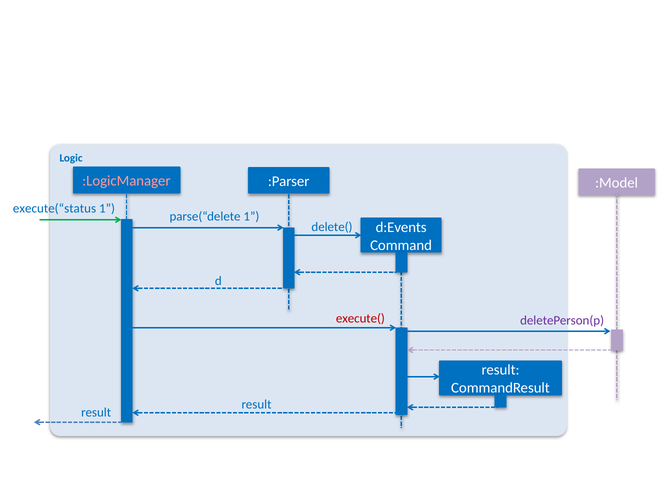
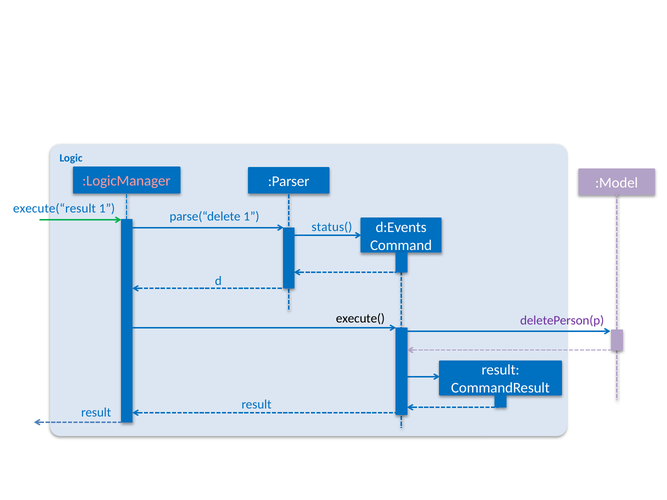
execute(“status: execute(“status -> execute(“result
delete(: delete( -> status(
execute( colour: red -> black
